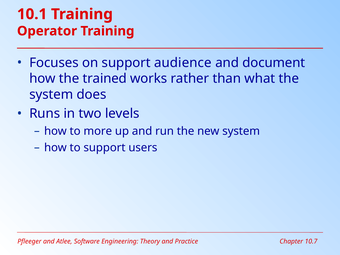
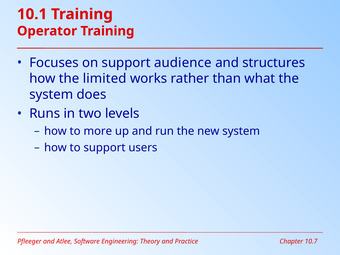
document: document -> structures
trained: trained -> limited
